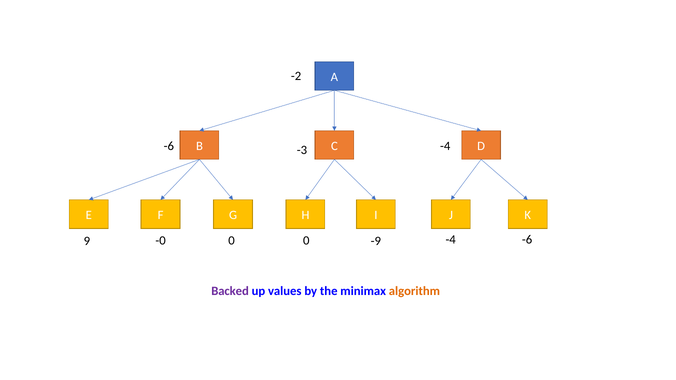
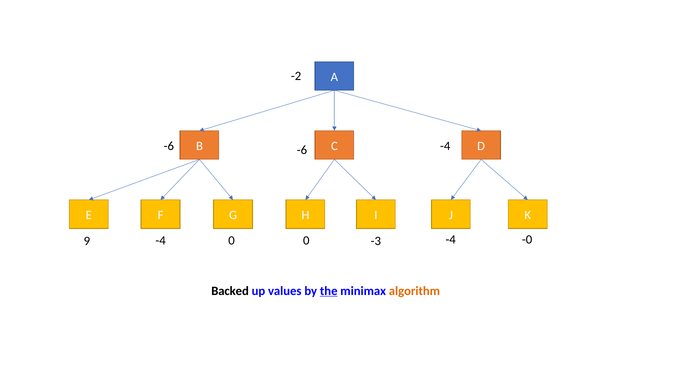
-6 -3: -3 -> -6
9 -0: -0 -> -4
-9: -9 -> -3
-4 -6: -6 -> -0
Backed colour: purple -> black
the underline: none -> present
